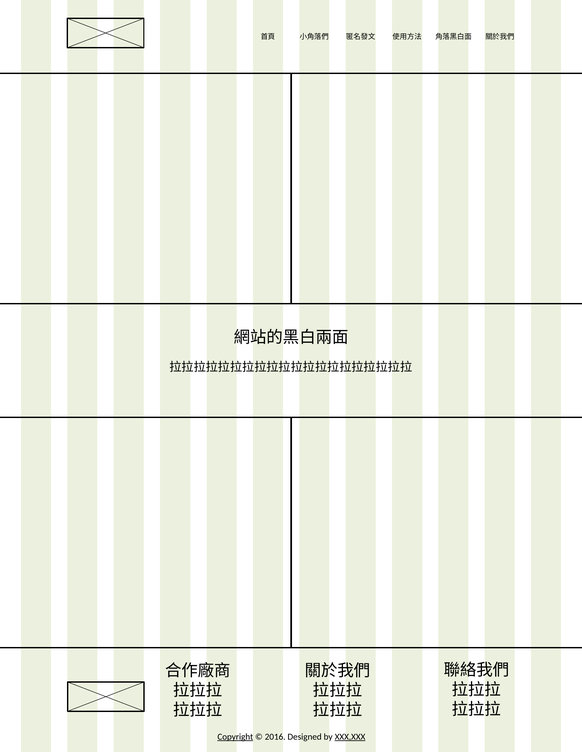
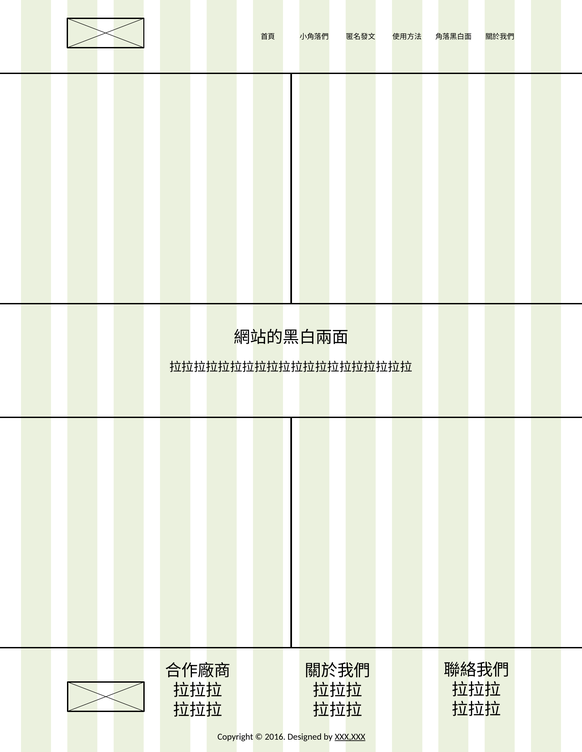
Copyright underline: present -> none
